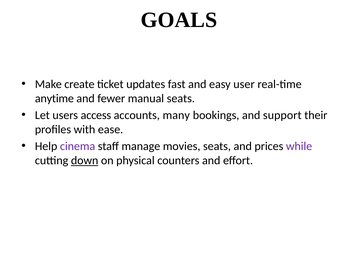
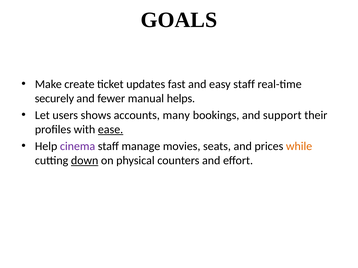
easy user: user -> staff
anytime: anytime -> securely
manual seats: seats -> helps
access: access -> shows
ease underline: none -> present
while colour: purple -> orange
